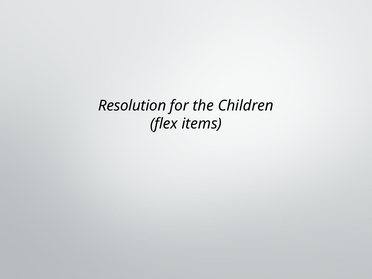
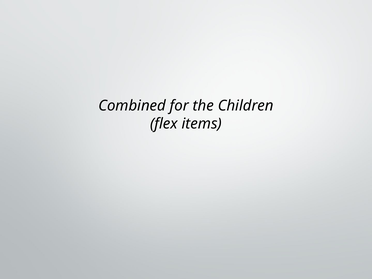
Resolution: Resolution -> Combined
